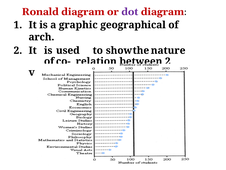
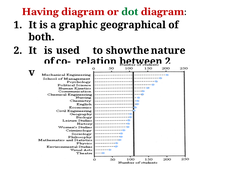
Ronald: Ronald -> Having
dot colour: purple -> green
arch: arch -> both
